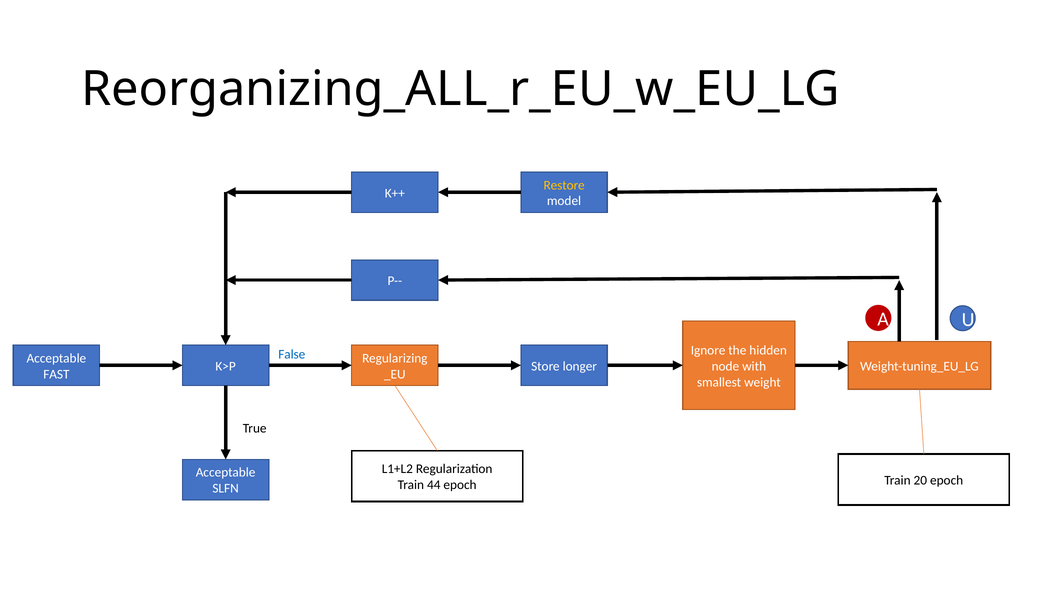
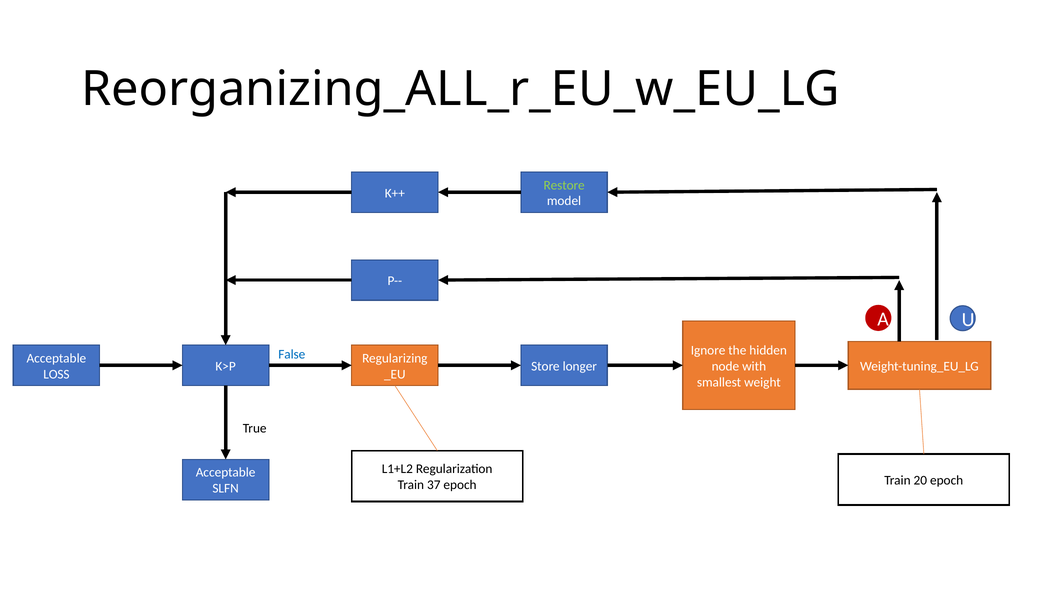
Restore colour: yellow -> light green
FAST: FAST -> LOSS
44: 44 -> 37
